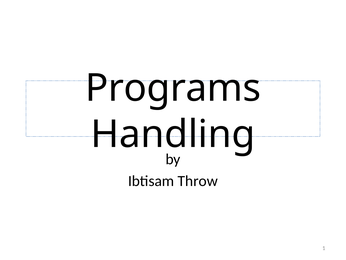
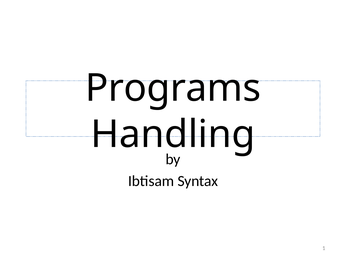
Throw: Throw -> Syntax
